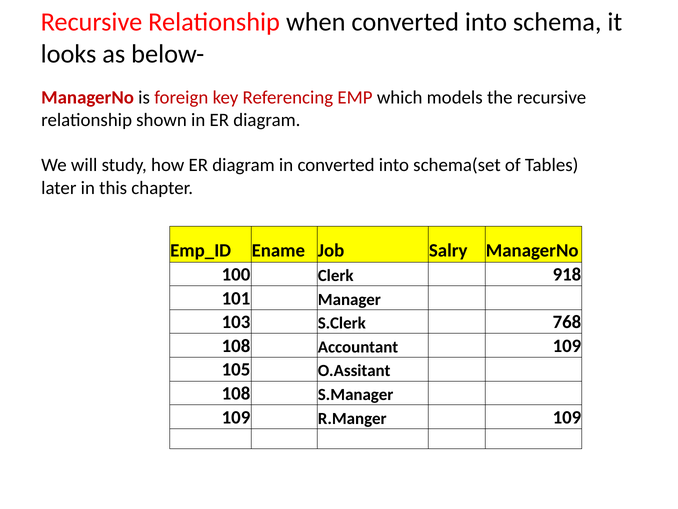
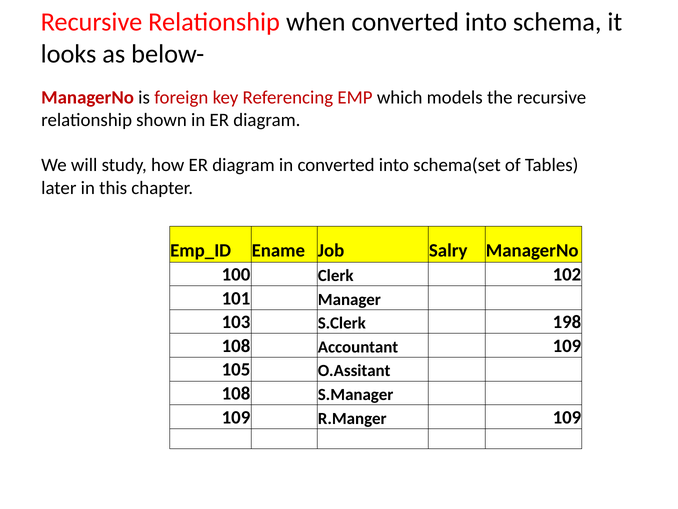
918: 918 -> 102
768: 768 -> 198
